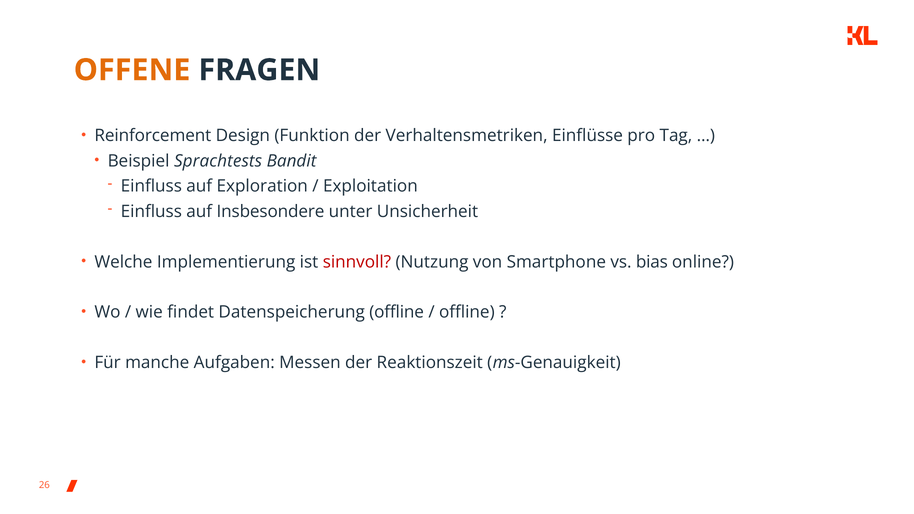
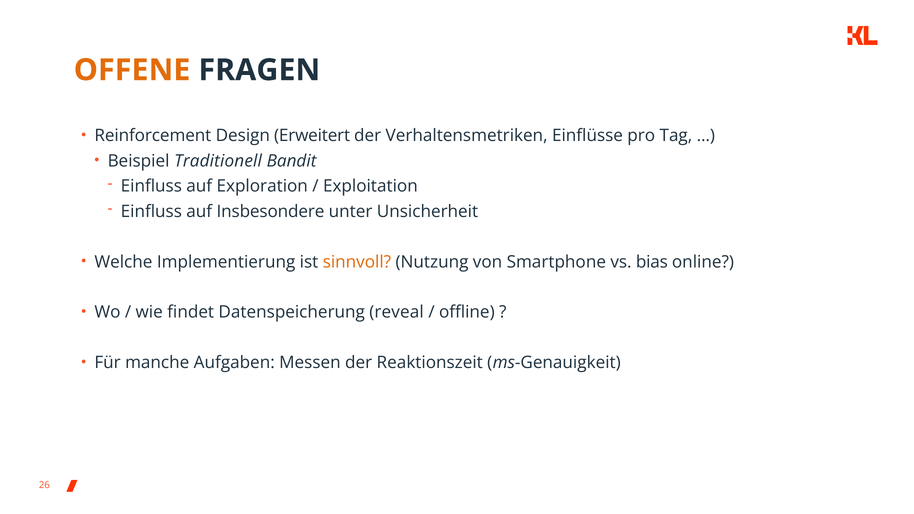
Funktion: Funktion -> Erweitert
Sprachtests: Sprachtests -> Traditionell
sinnvoll colour: red -> orange
Datenspeicherung offline: offline -> reveal
